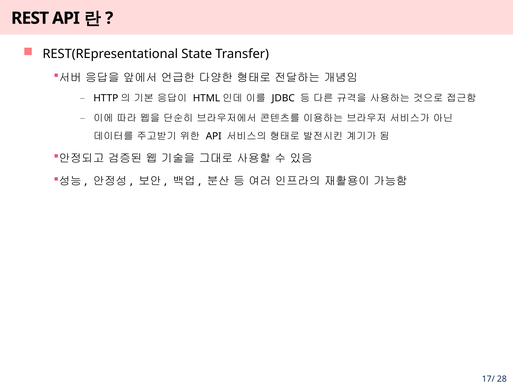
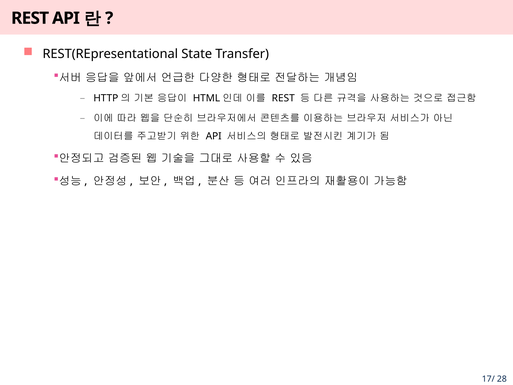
JDBC at (283, 98): JDBC -> REST
